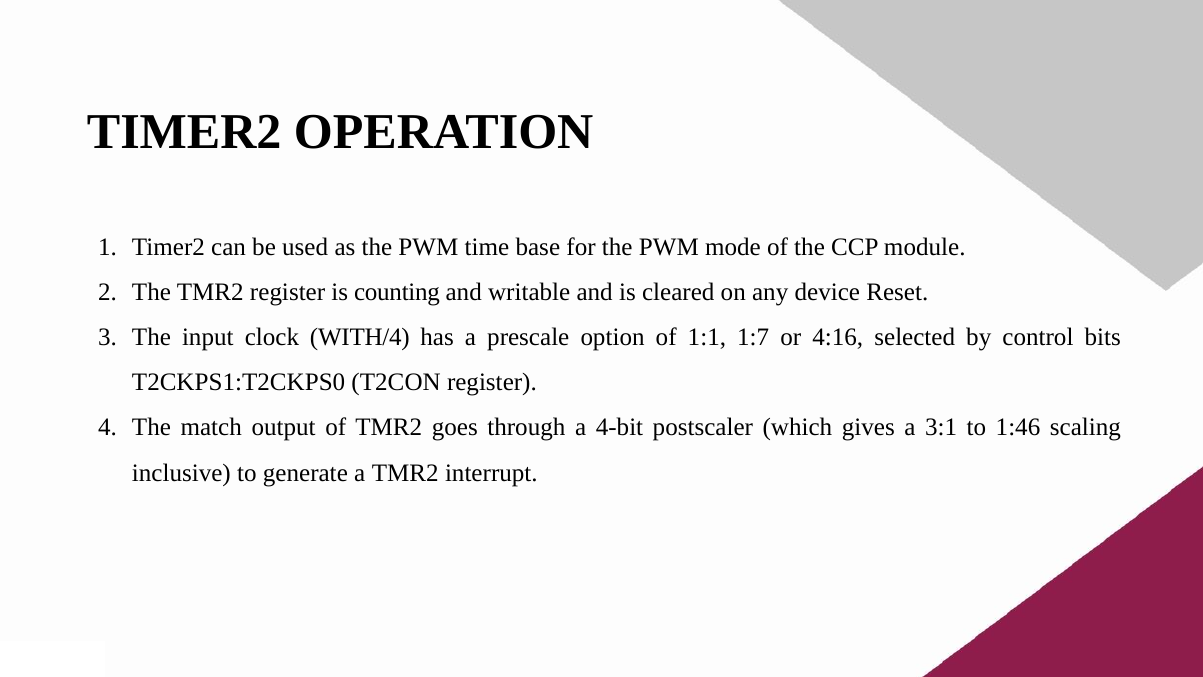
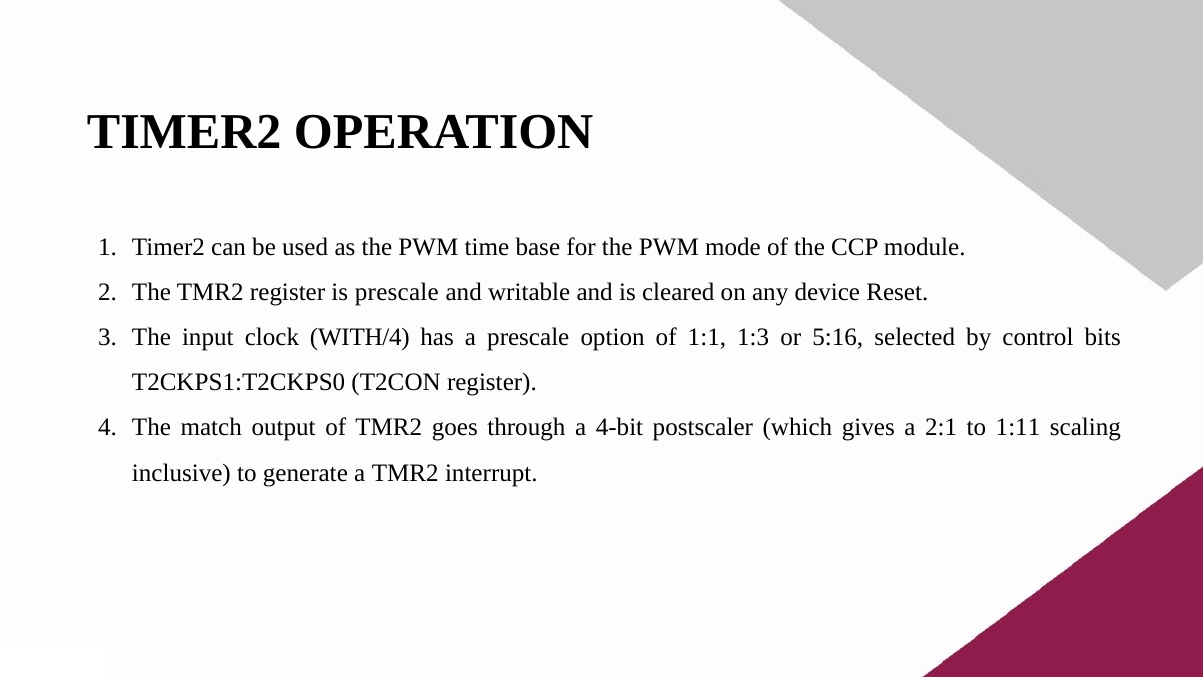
is counting: counting -> prescale
1:7: 1:7 -> 1:3
4:16: 4:16 -> 5:16
3:1: 3:1 -> 2:1
1:46: 1:46 -> 1:11
